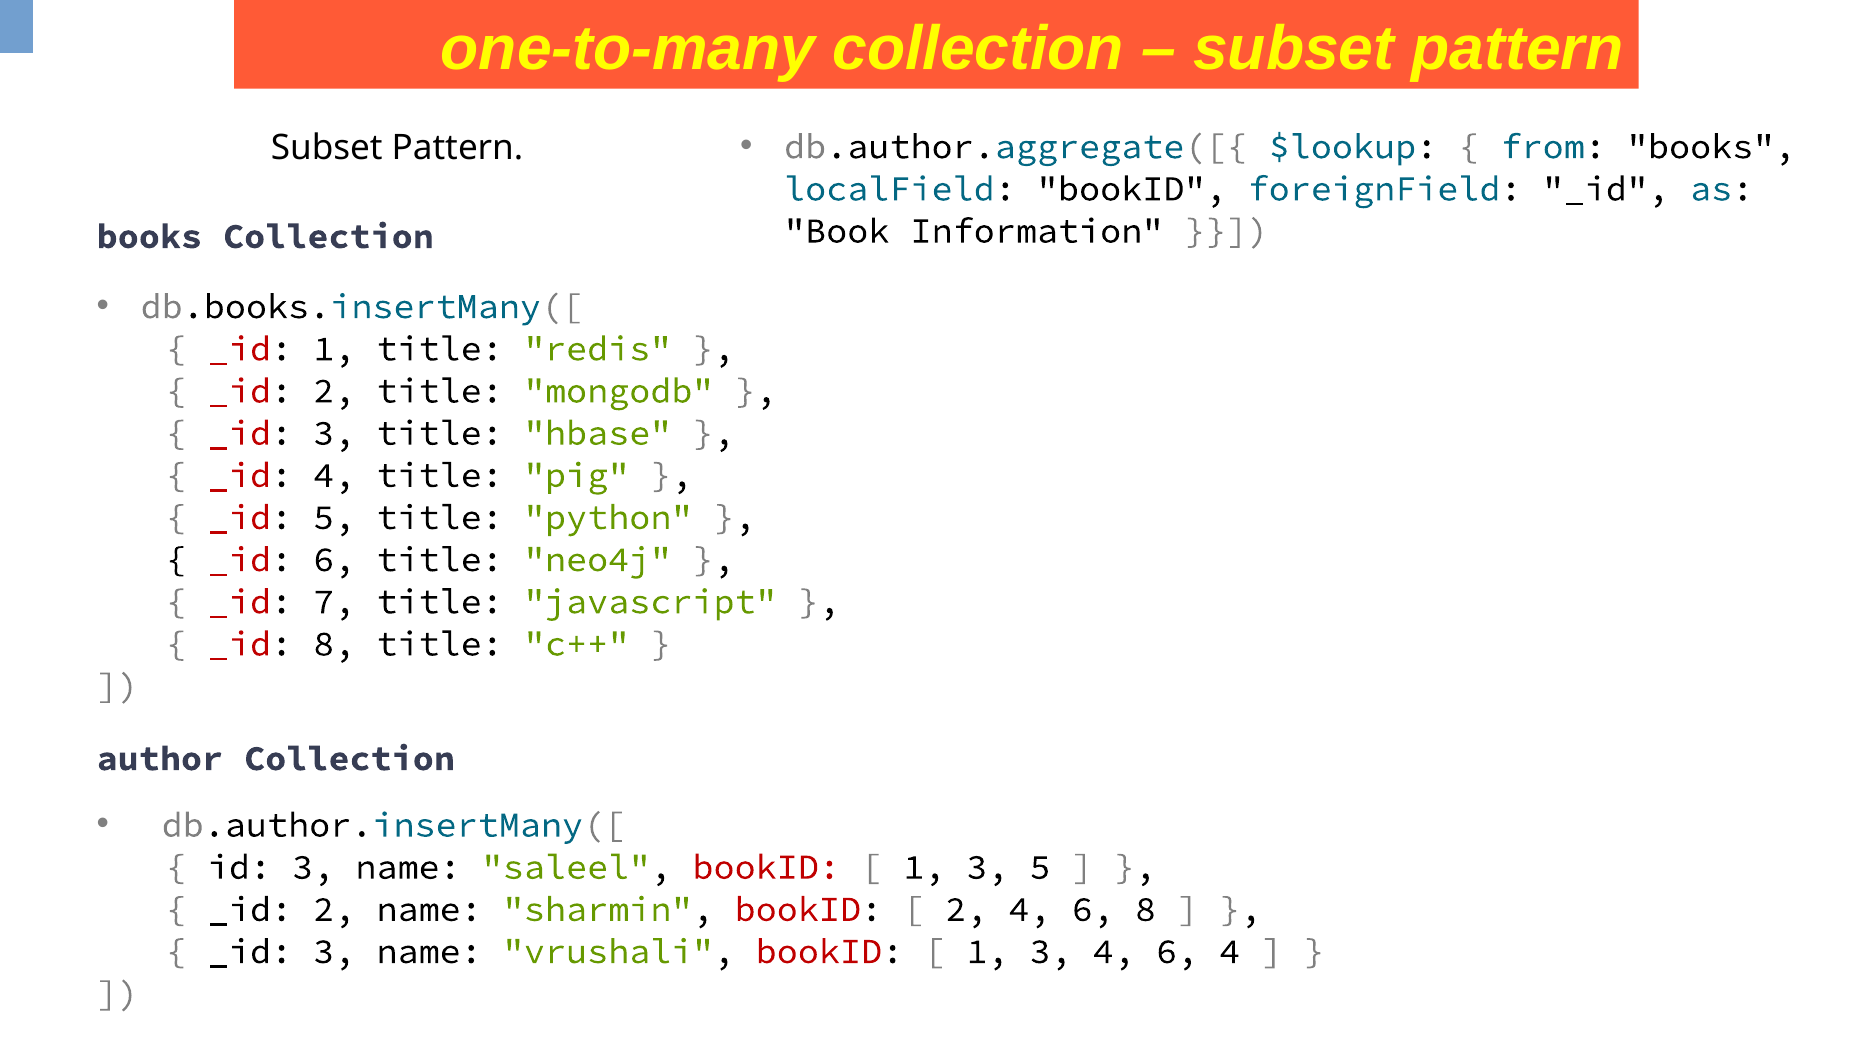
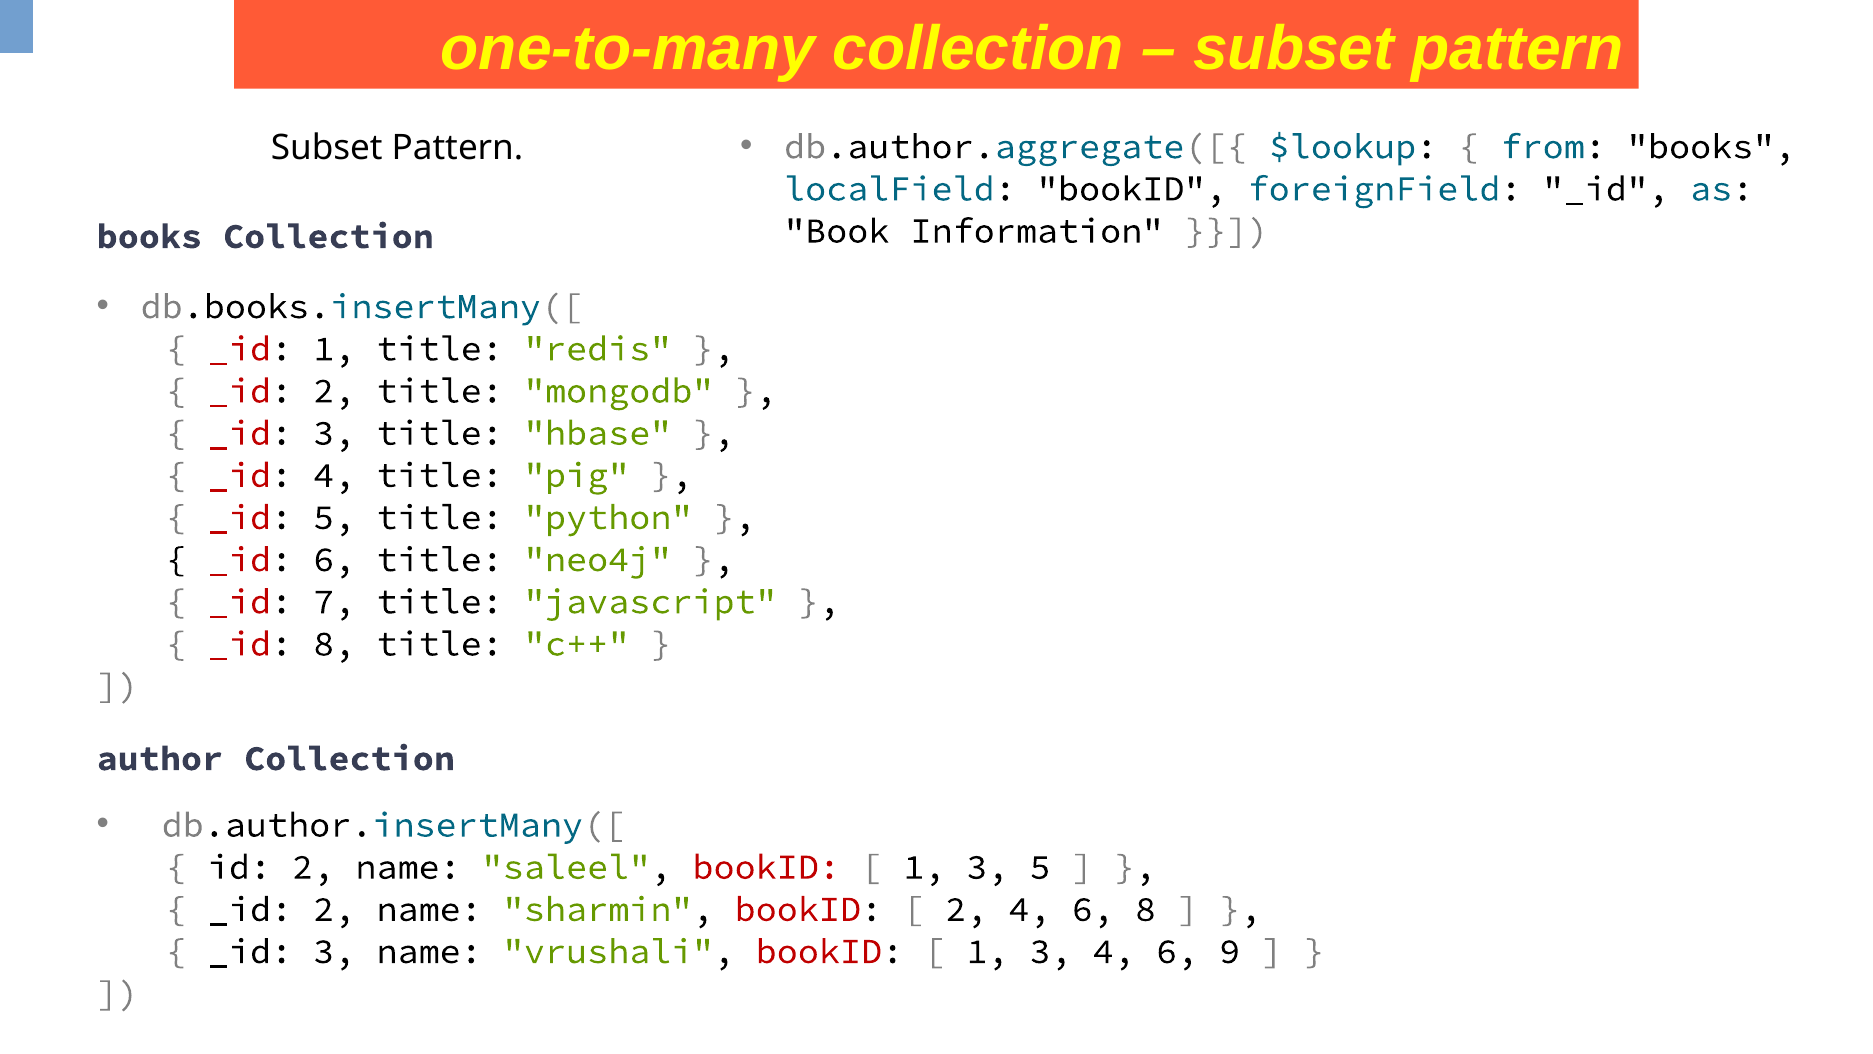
id 3: 3 -> 2
6 4: 4 -> 9
